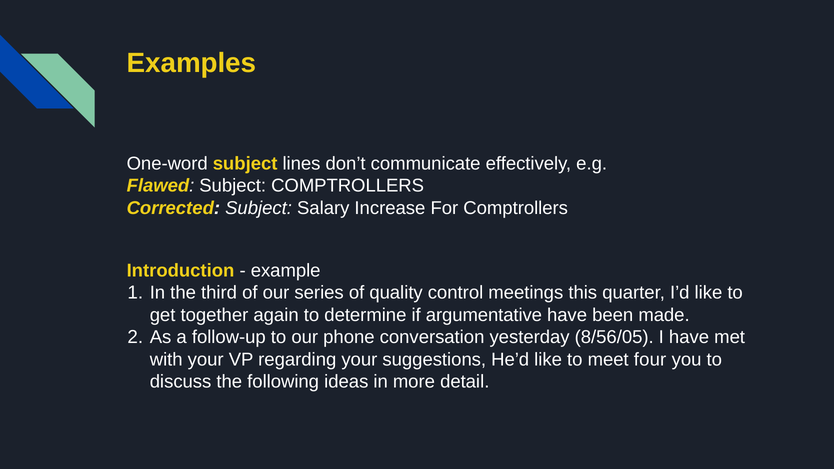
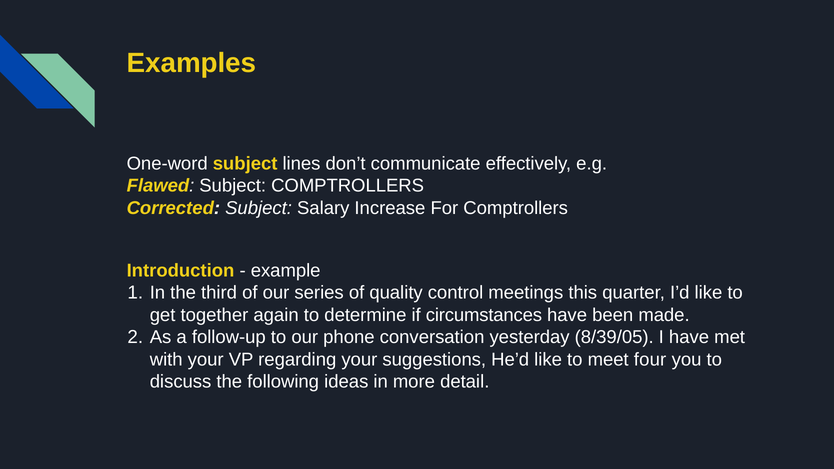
argumentative: argumentative -> circumstances
8/56/05: 8/56/05 -> 8/39/05
